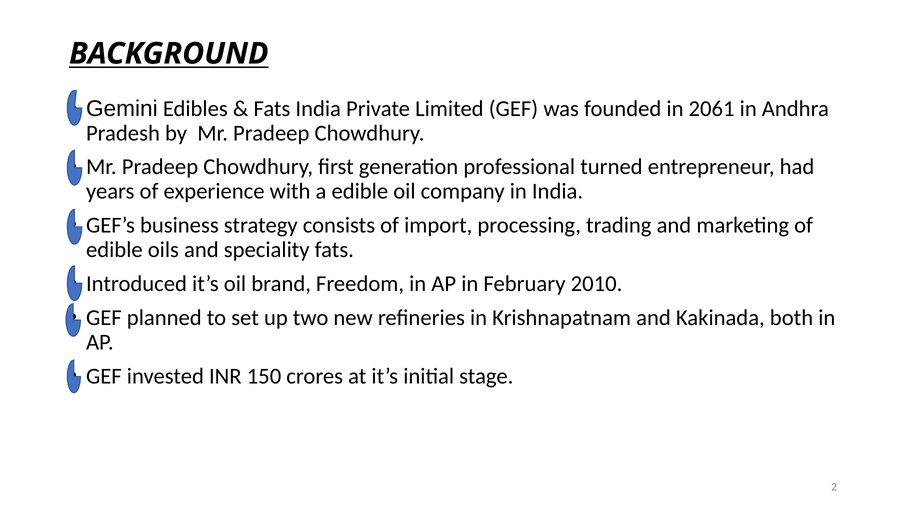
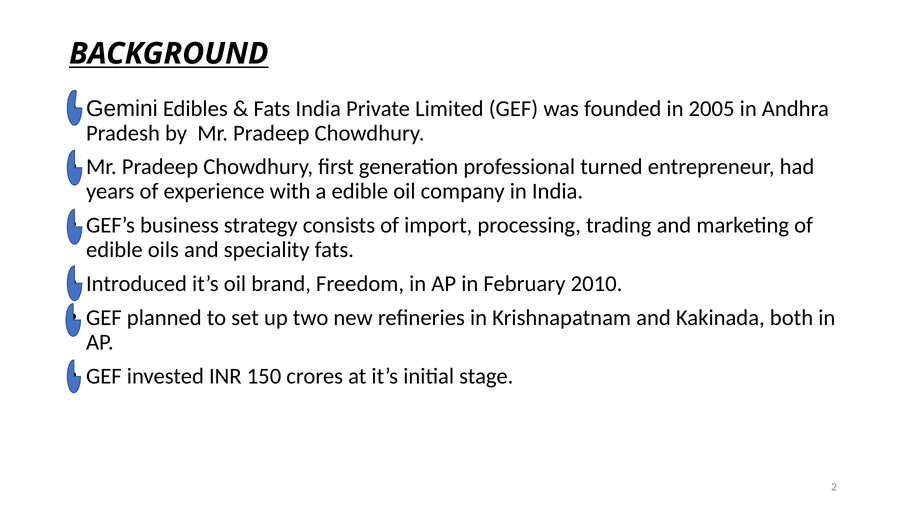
2061: 2061 -> 2005
